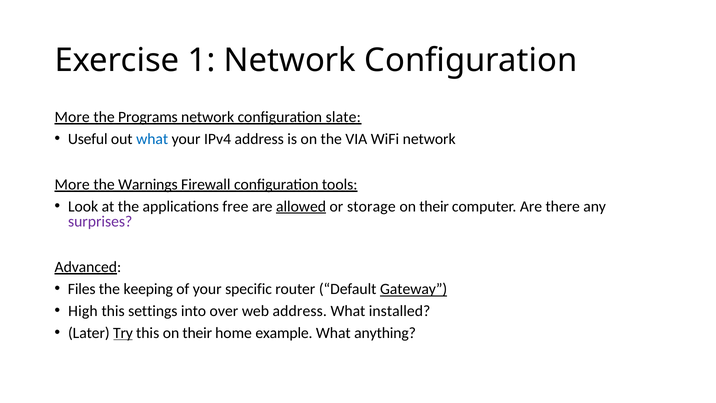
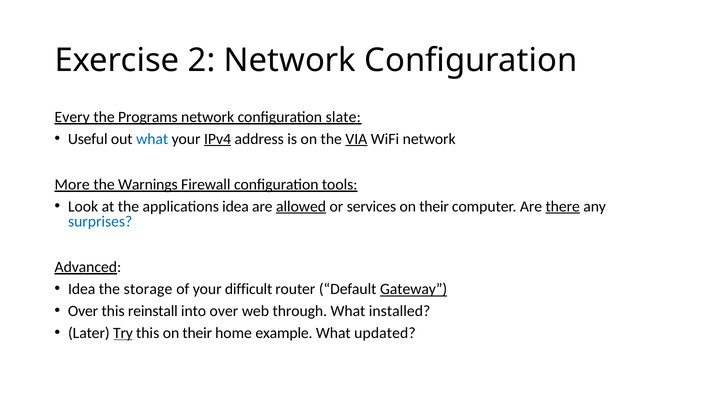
1: 1 -> 2
More at (72, 117): More -> Every
IPv4 underline: none -> present
VIA underline: none -> present
applications free: free -> idea
storage: storage -> services
there underline: none -> present
surprises colour: purple -> blue
Files at (82, 289): Files -> Idea
keeping: keeping -> storage
specific: specific -> difficult
High at (83, 311): High -> Over
settings: settings -> reinstall
web address: address -> through
anything: anything -> updated
